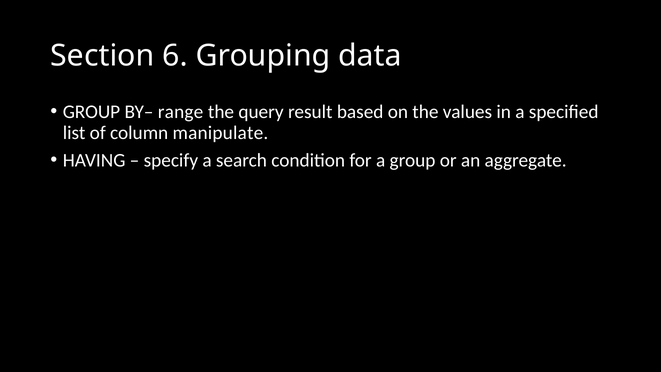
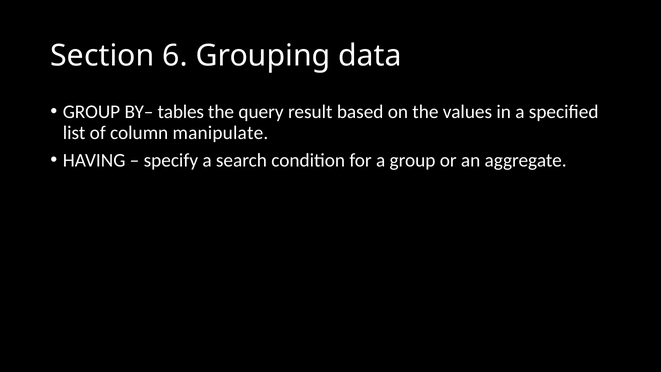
range: range -> tables
